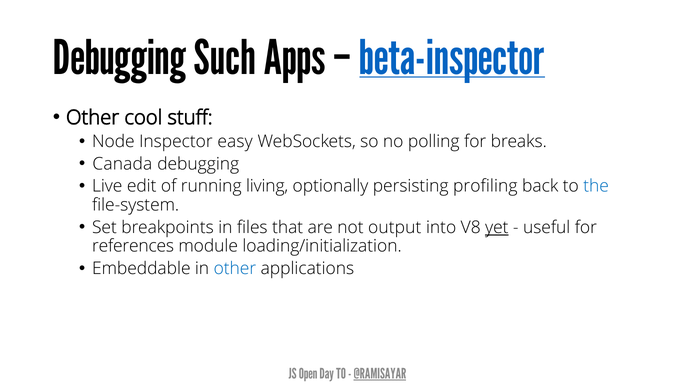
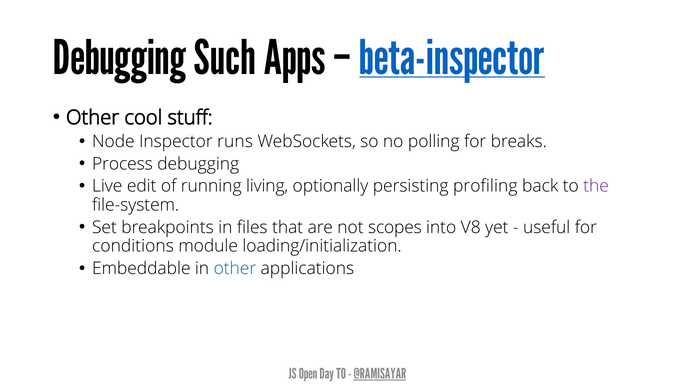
easy: easy -> runs
Canada: Canada -> Process
the colour: blue -> purple
output: output -> scopes
yet underline: present -> none
references: references -> conditions
